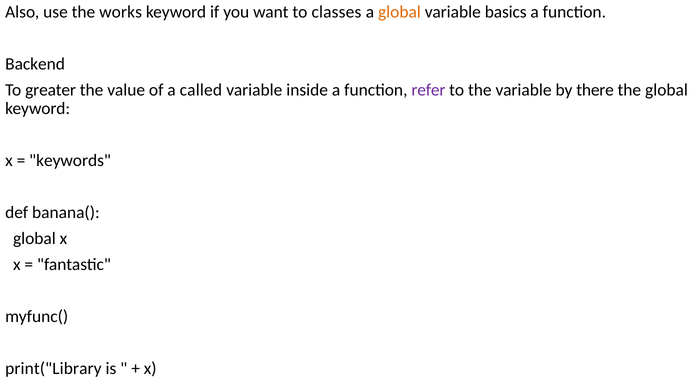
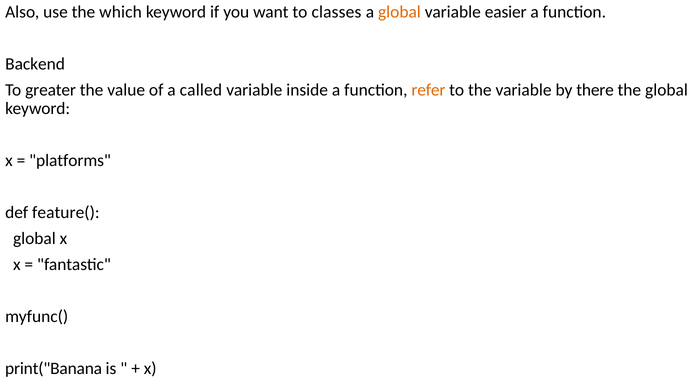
works: works -> which
basics: basics -> easier
refer colour: purple -> orange
keywords: keywords -> platforms
banana(: banana( -> feature(
print("Library: print("Library -> print("Banana
